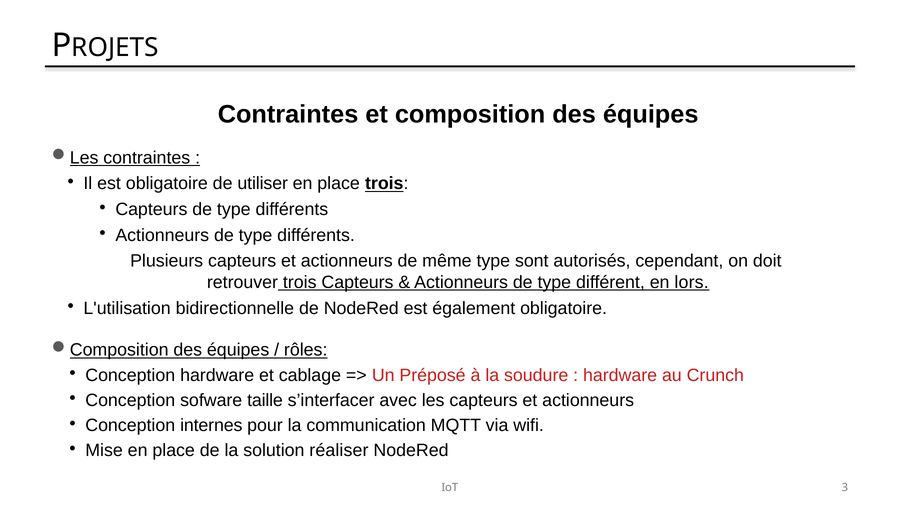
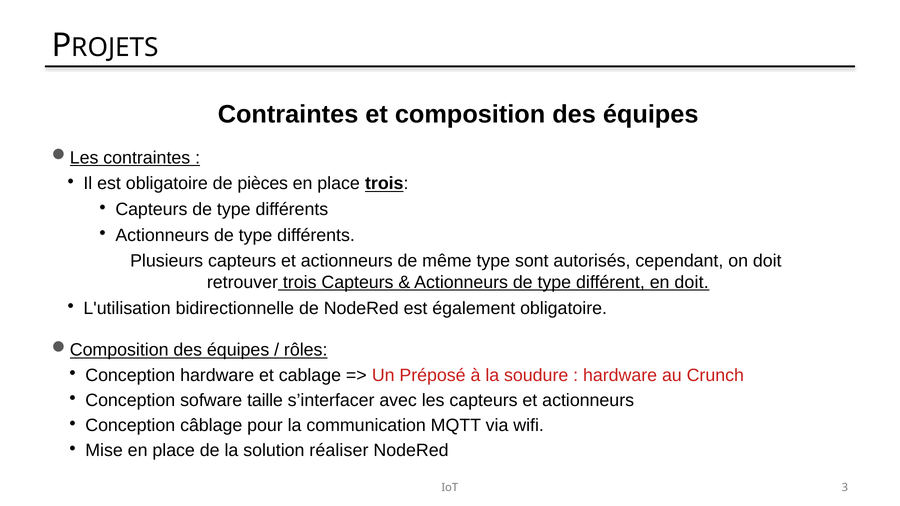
utiliser: utiliser -> pièces
en lors: lors -> doit
internes: internes -> câblage
